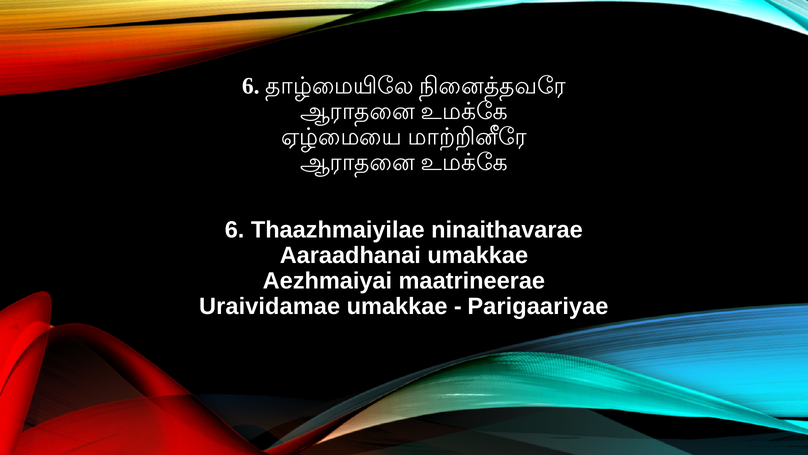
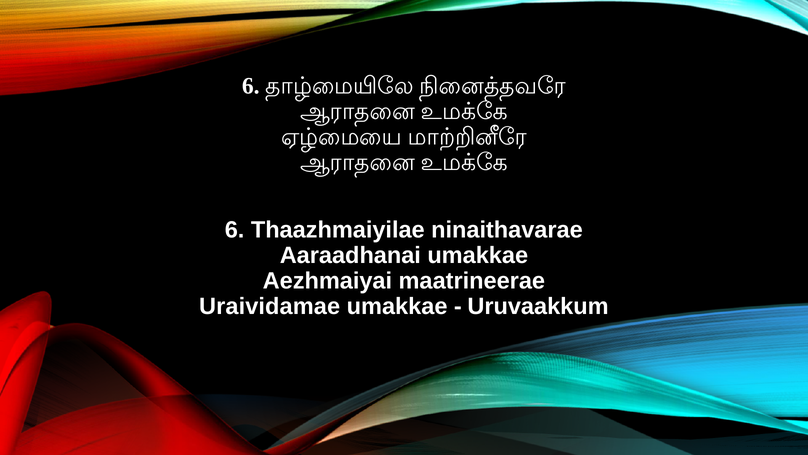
Parigaariyae: Parigaariyae -> Uruvaakkum
